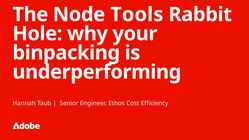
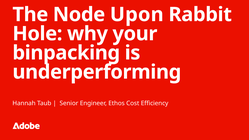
Tools: Tools -> Upon
